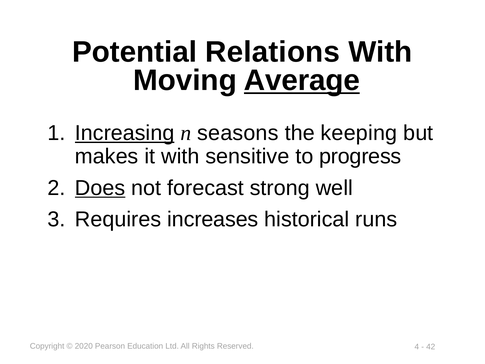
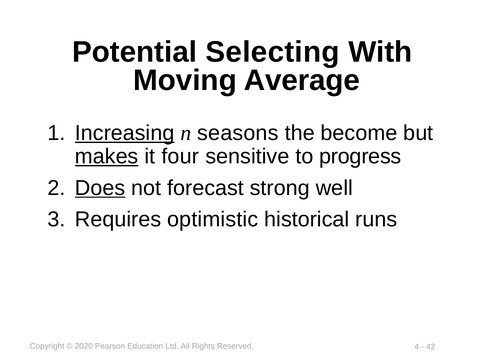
Relations: Relations -> Selecting
Average underline: present -> none
keeping: keeping -> become
makes underline: none -> present
it with: with -> four
increases: increases -> optimistic
